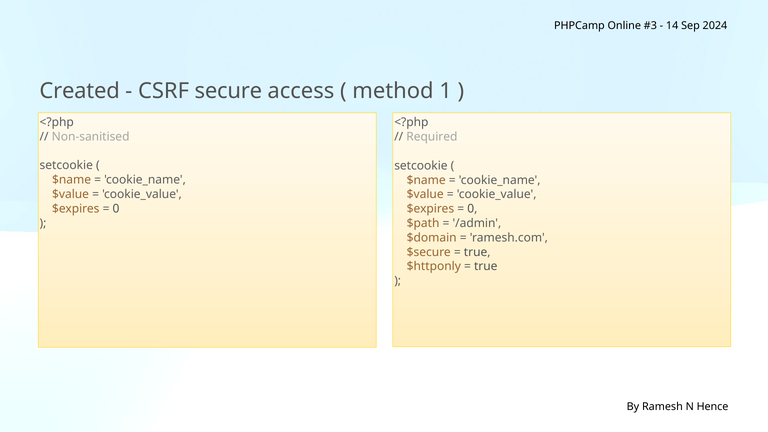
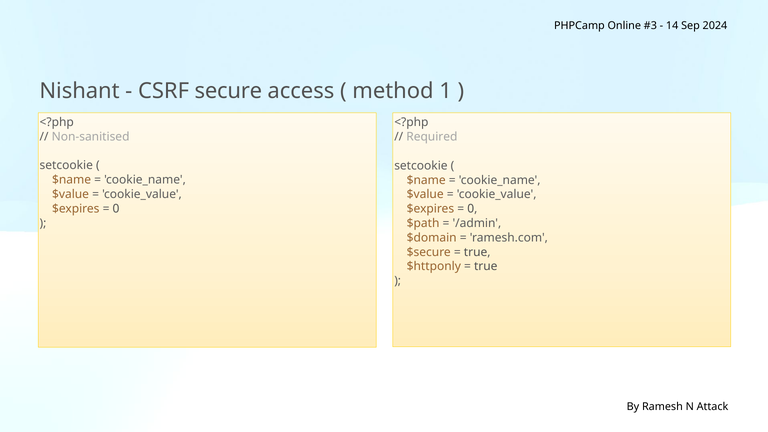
Created: Created -> Nishant
Hence: Hence -> Attack
